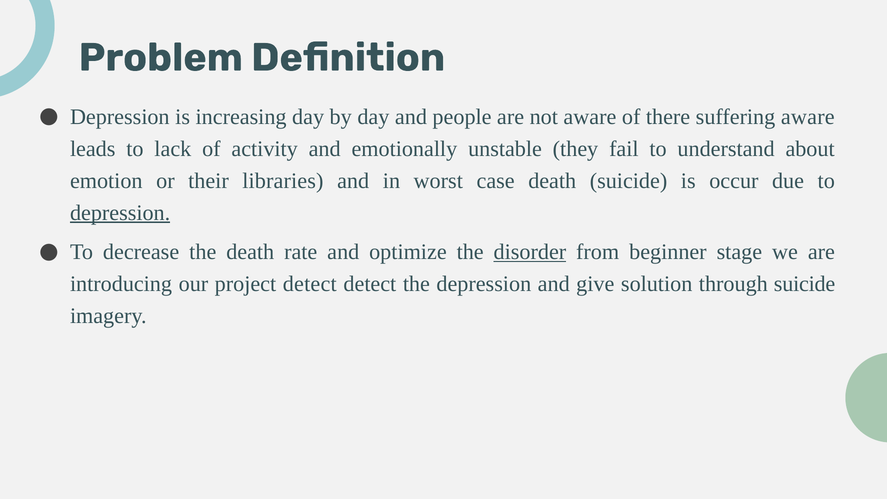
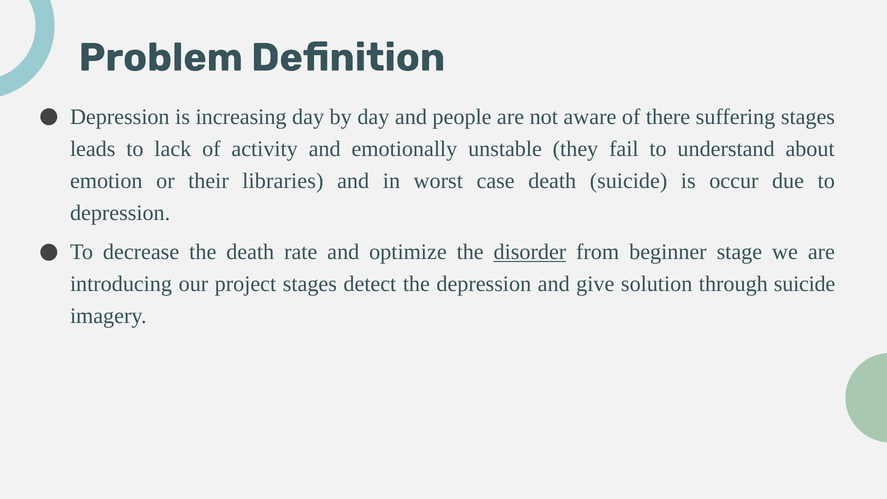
suffering aware: aware -> stages
depression at (120, 213) underline: present -> none
project detect: detect -> stages
